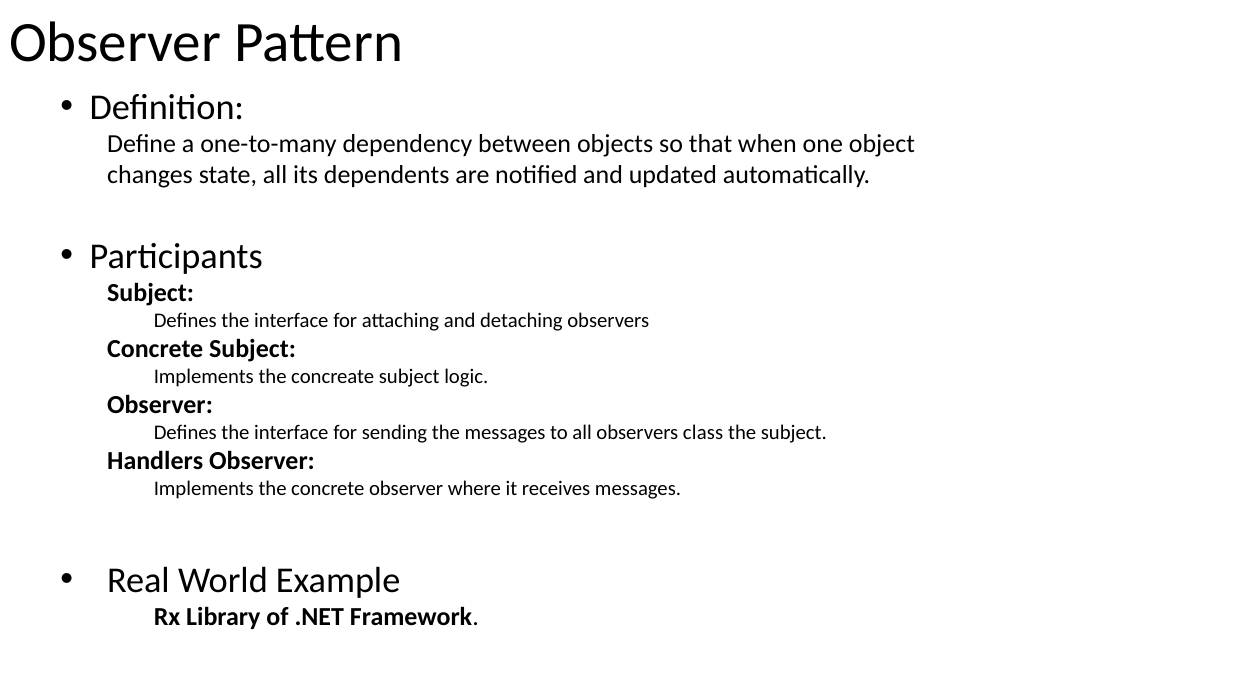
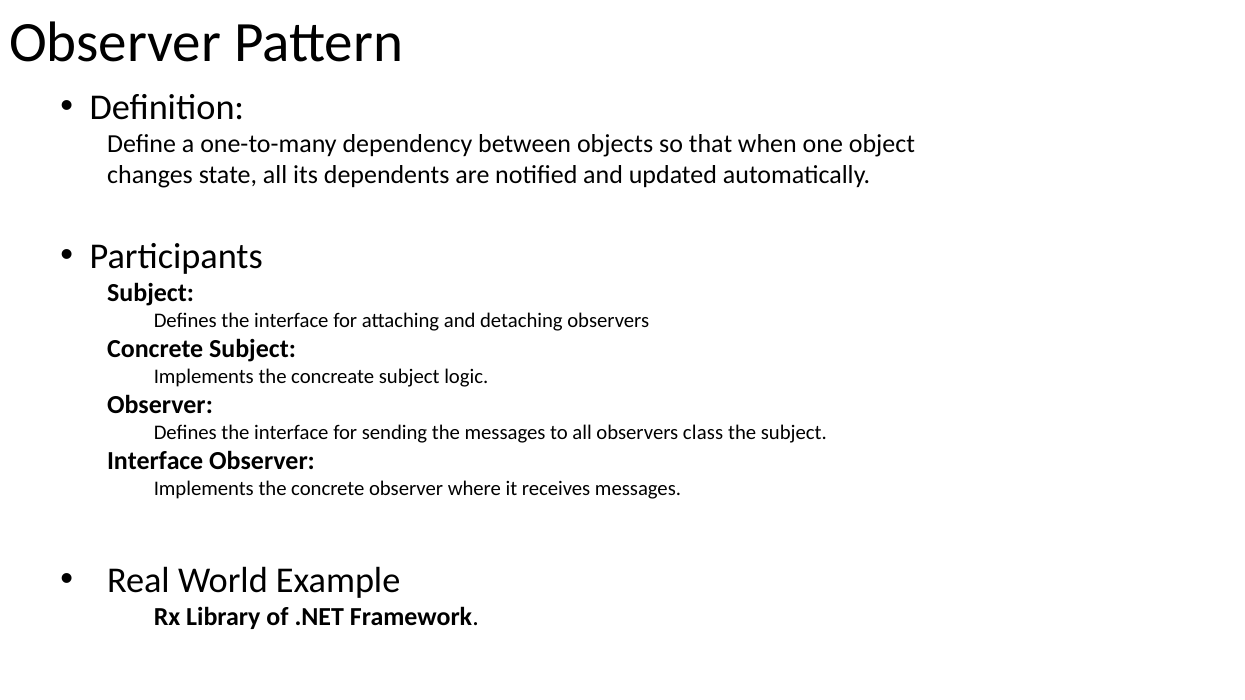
Handlers at (155, 461): Handlers -> Interface
